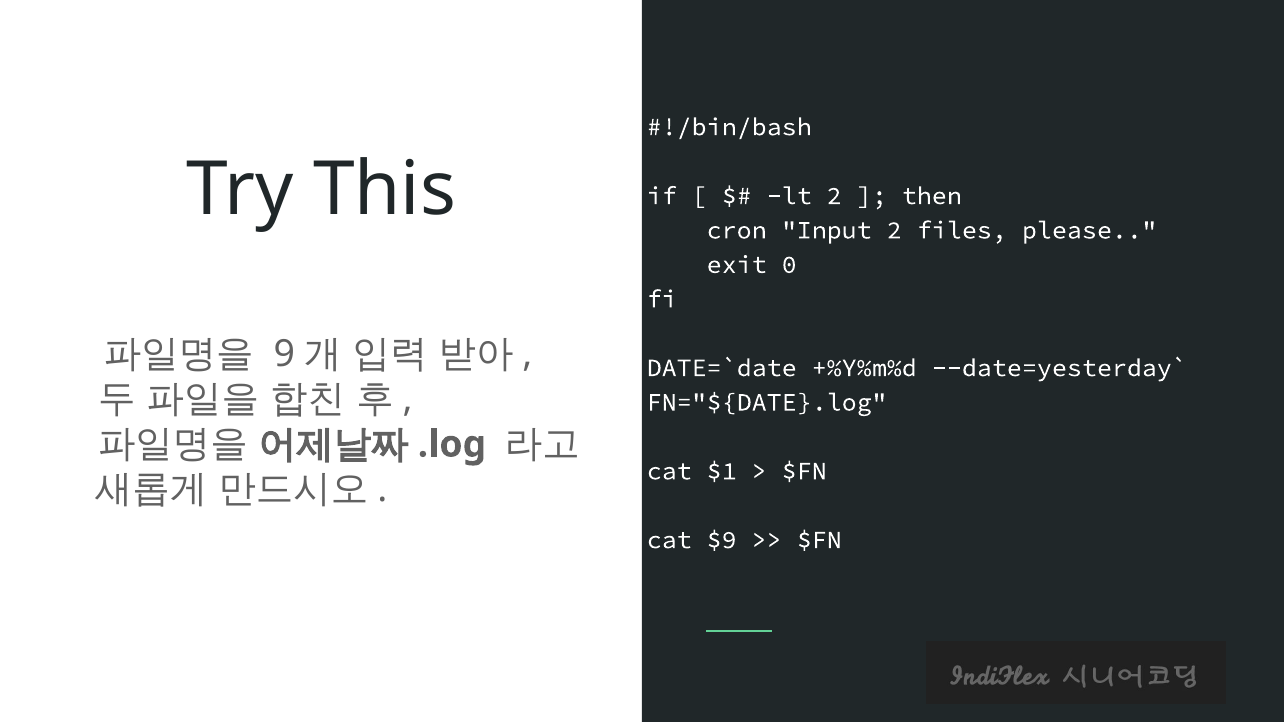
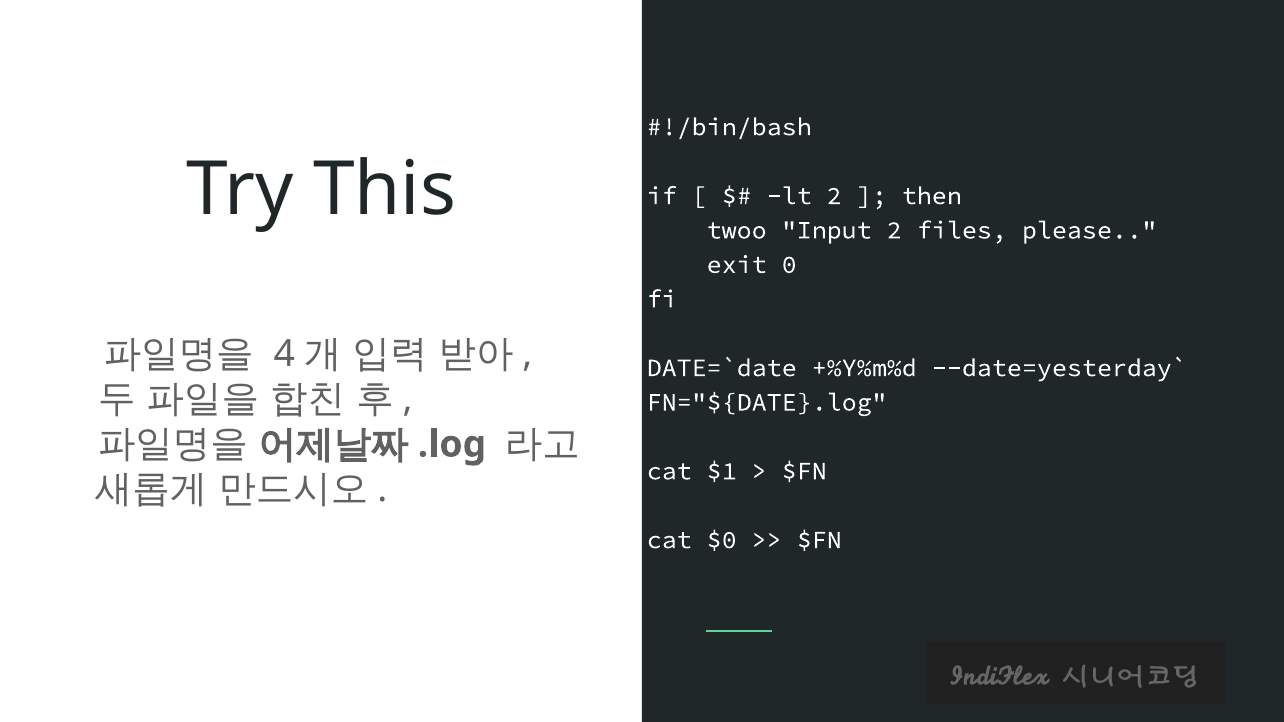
cron: cron -> twoo
9: 9 -> 4
$9: $9 -> $0
